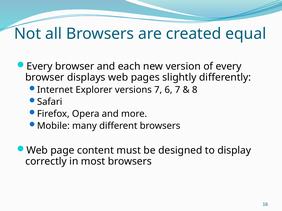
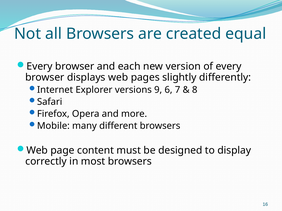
versions 7: 7 -> 9
